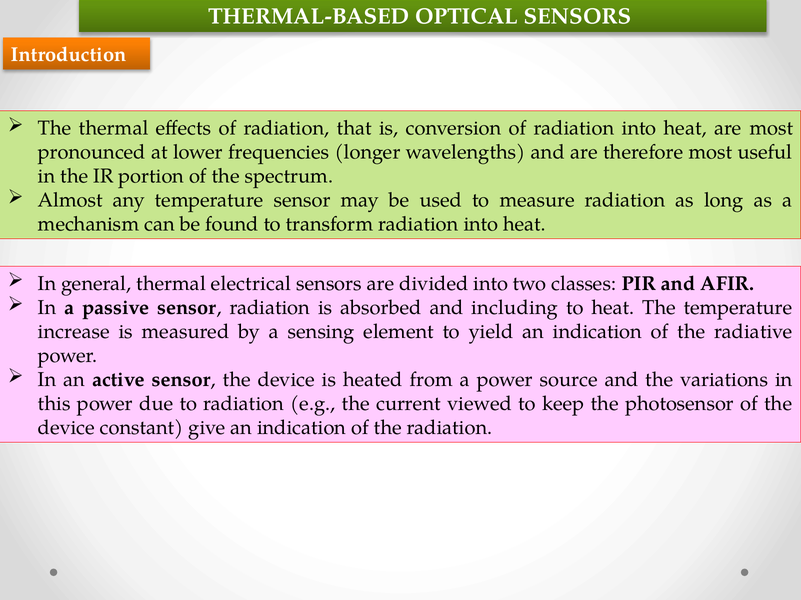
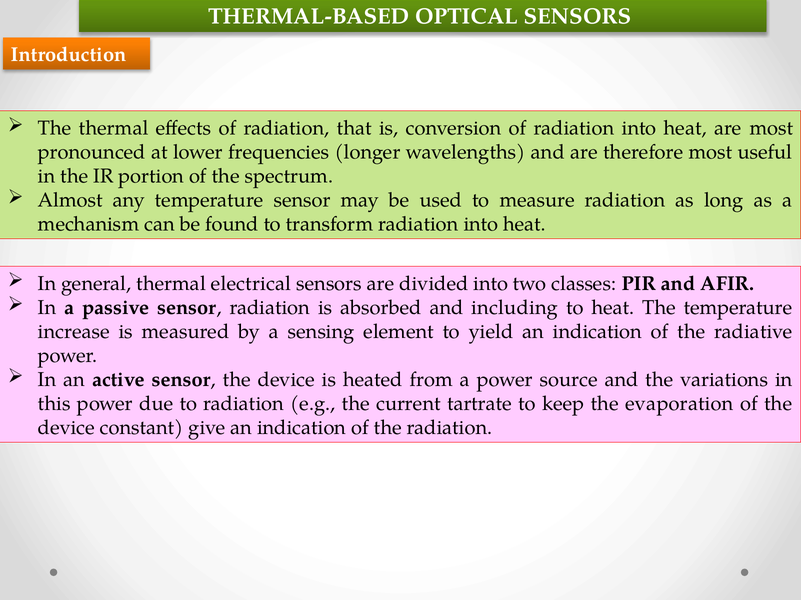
viewed: viewed -> tartrate
photosensor: photosensor -> evaporation
